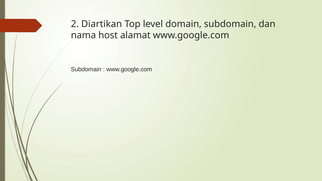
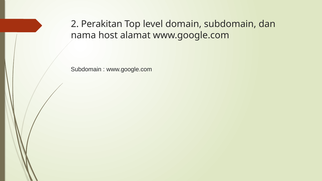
Diartikan: Diartikan -> Perakitan
